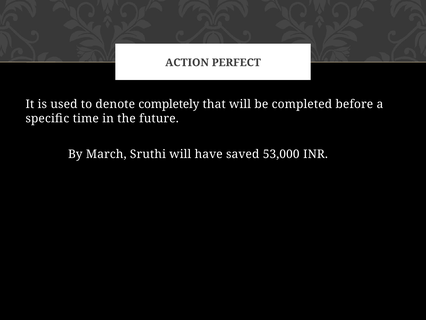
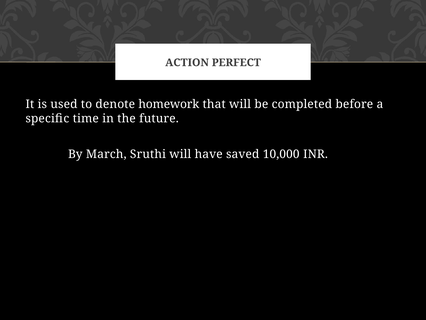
completely: completely -> homework
53,000: 53,000 -> 10,000
